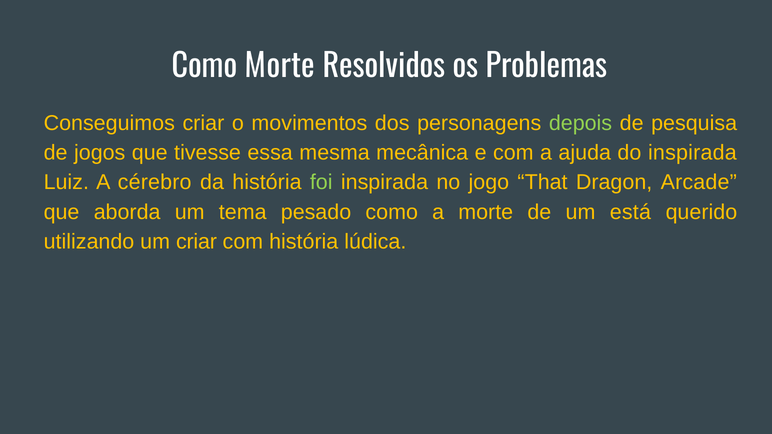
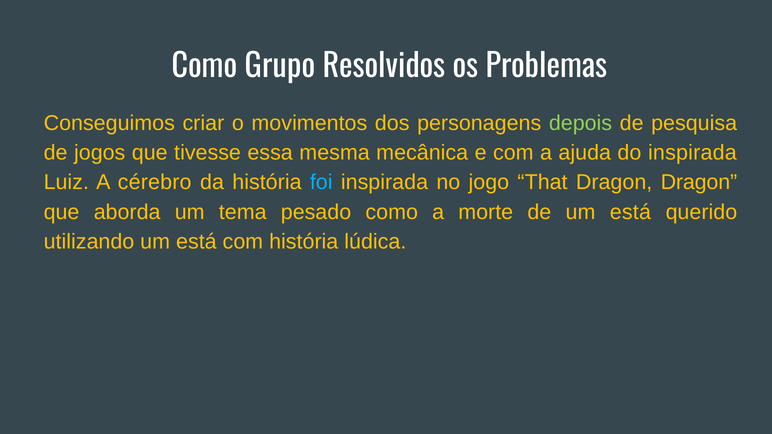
Como Morte: Morte -> Grupo
foi colour: light green -> light blue
Dragon Arcade: Arcade -> Dragon
utilizando um criar: criar -> está
